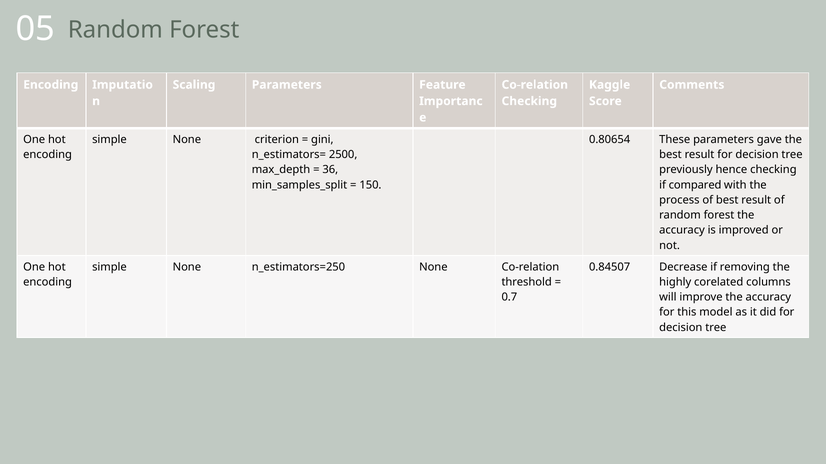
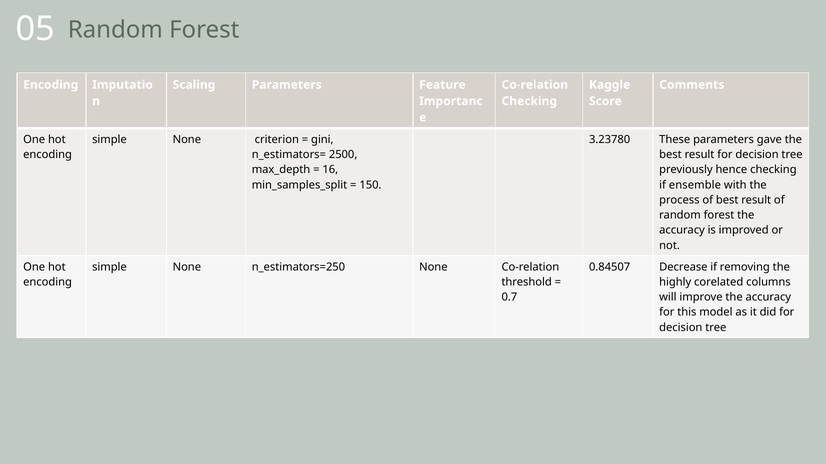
0.80654: 0.80654 -> 3.23780
36: 36 -> 16
compared: compared -> ensemble
